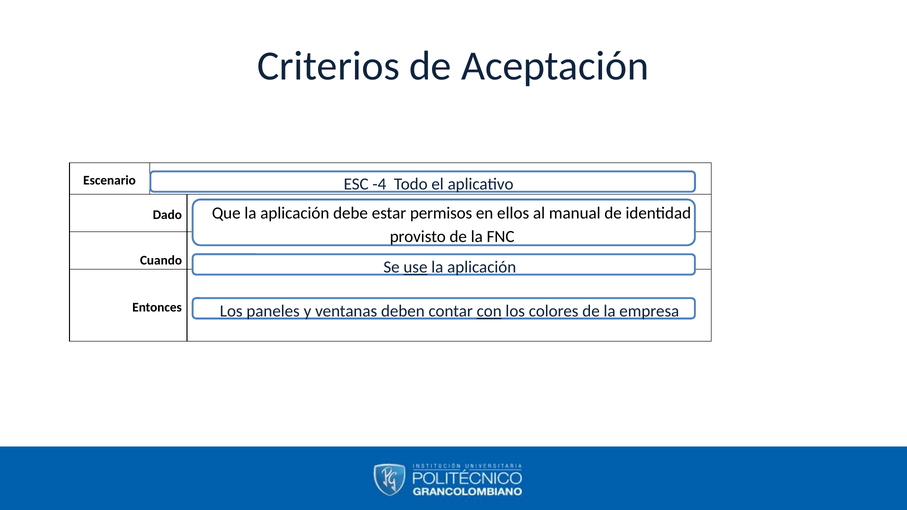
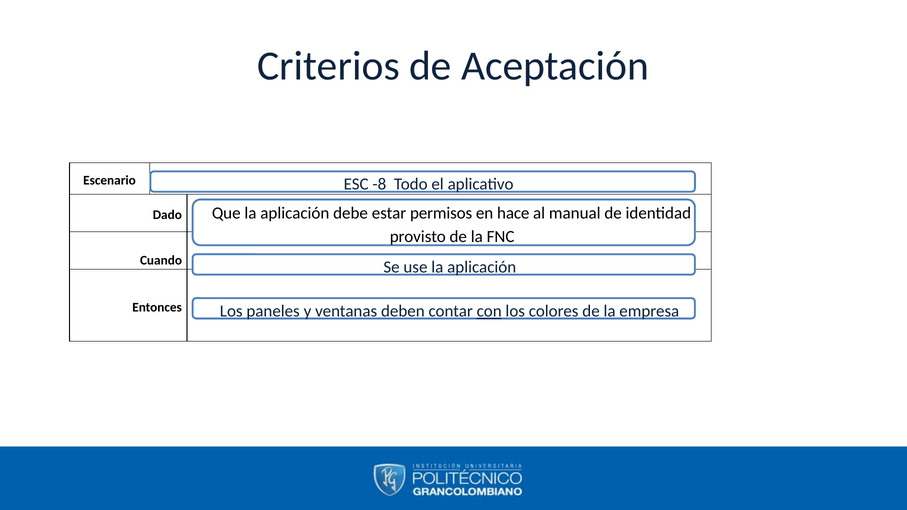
-4: -4 -> -8
ellos: ellos -> hace
use underline: present -> none
